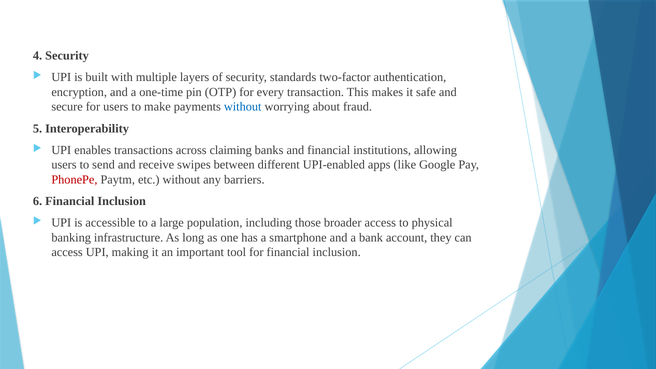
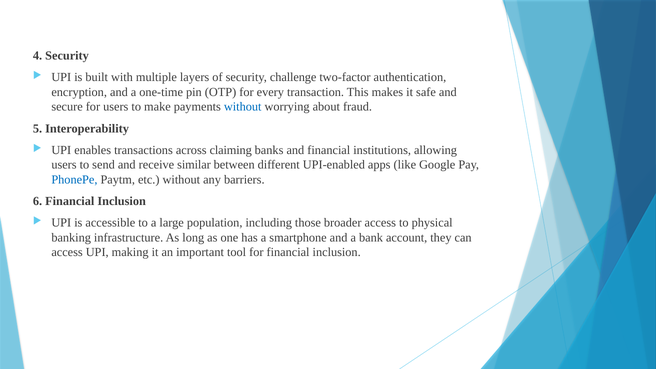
standards: standards -> challenge
swipes: swipes -> similar
PhonePe colour: red -> blue
